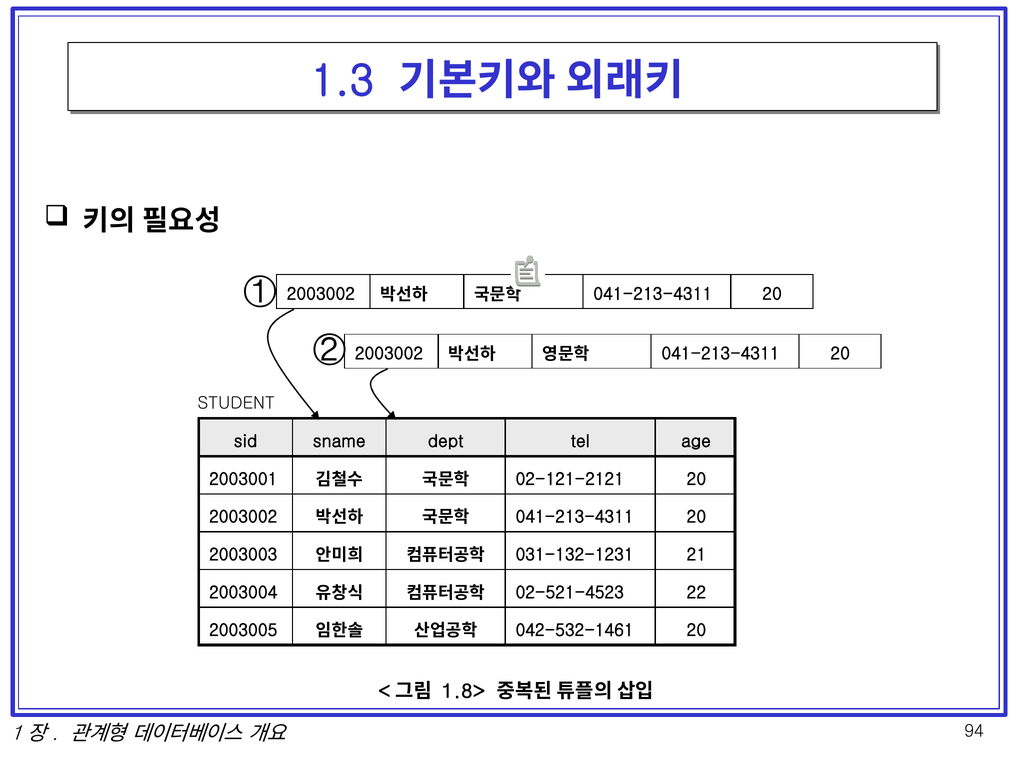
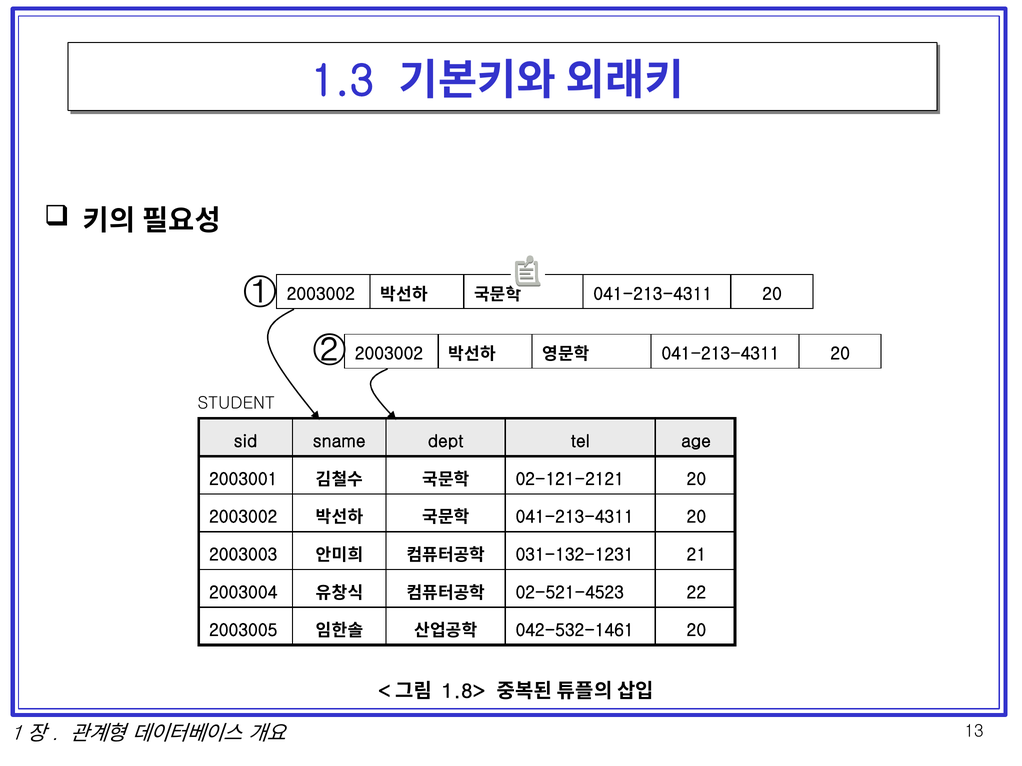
94: 94 -> 13
